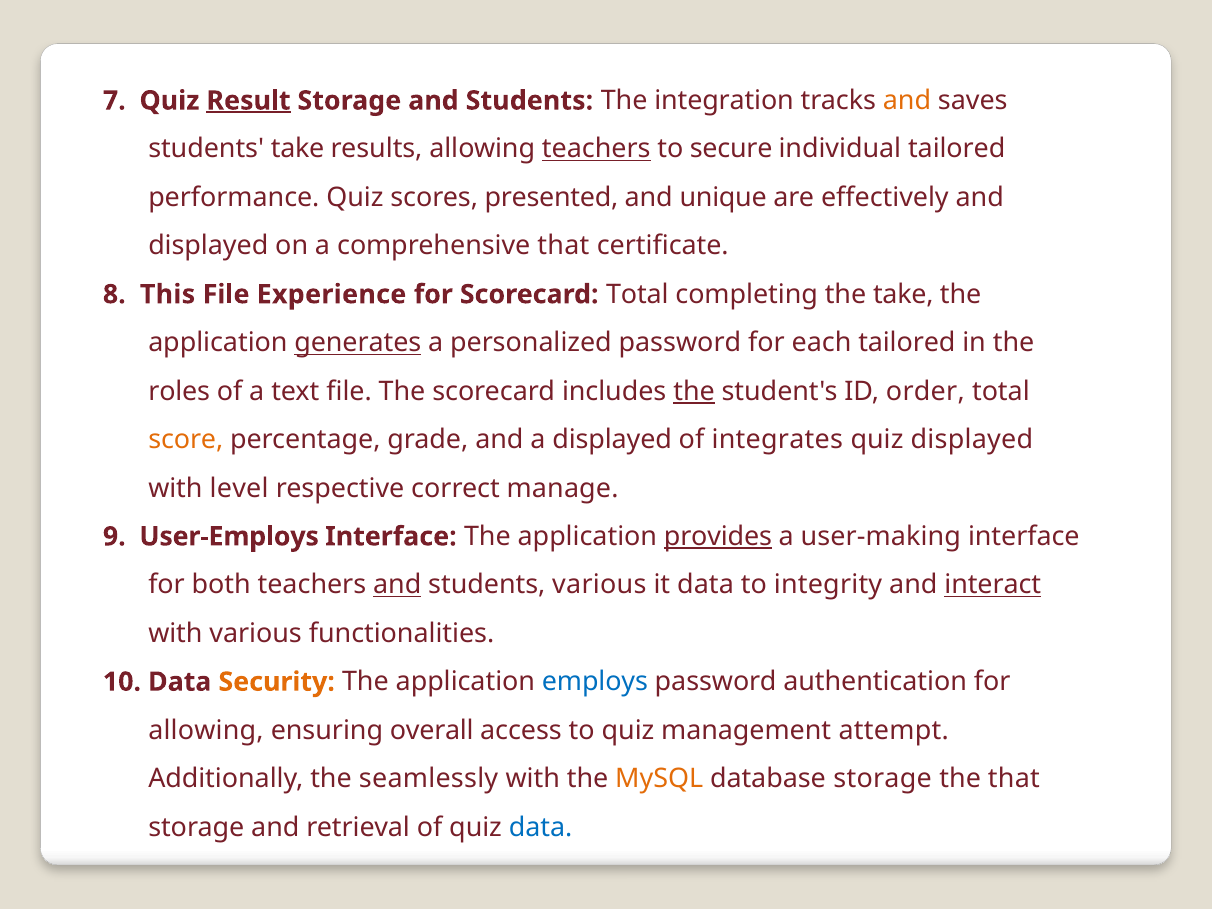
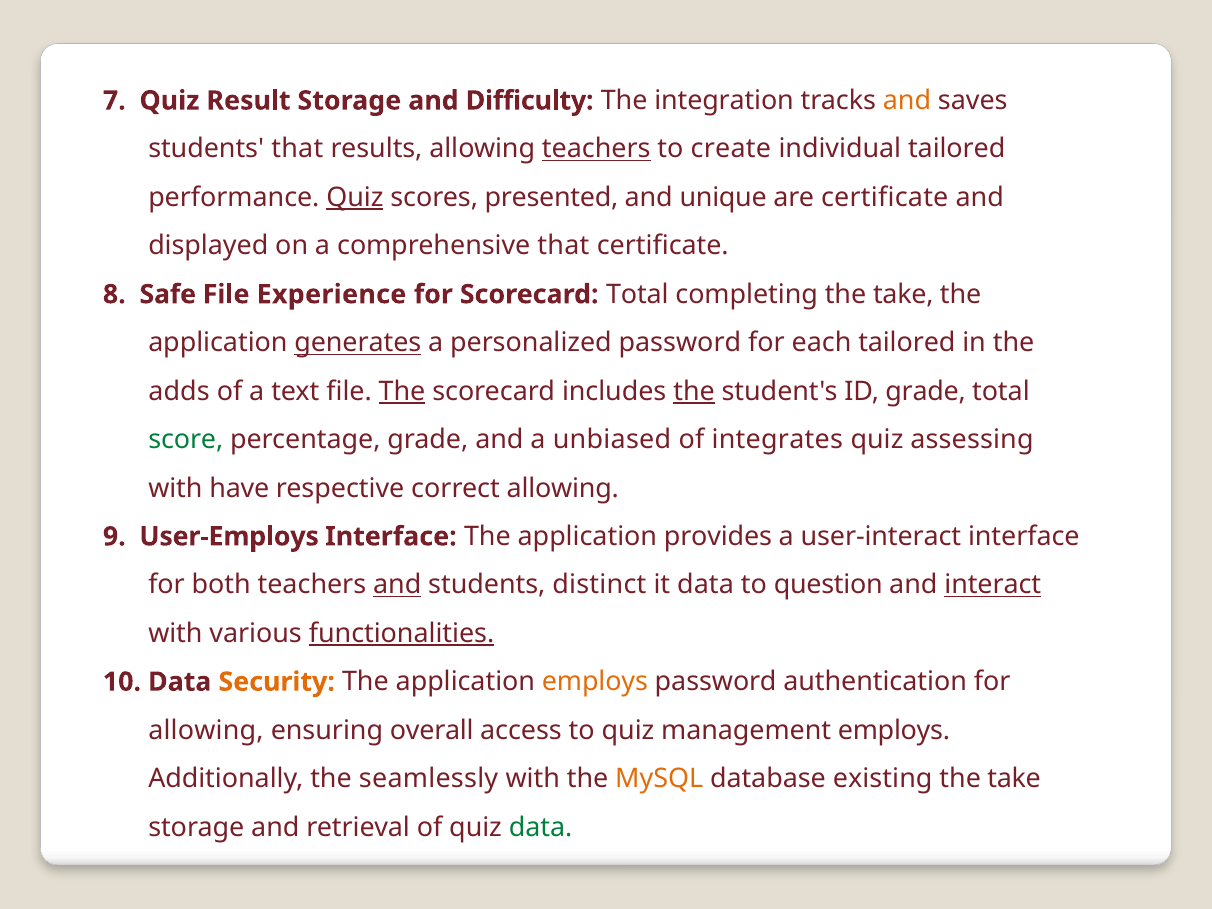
Result underline: present -> none
Storage and Students: Students -> Difficulty
students take: take -> that
secure: secure -> create
Quiz at (355, 198) underline: none -> present
are effectively: effectively -> certificate
This: This -> Safe
roles: roles -> adds
The at (402, 391) underline: none -> present
ID order: order -> grade
score colour: orange -> green
a displayed: displayed -> unbiased
quiz displayed: displayed -> assessing
level: level -> have
correct manage: manage -> allowing
provides underline: present -> none
user-making: user-making -> user-interact
students various: various -> distinct
integrity: integrity -> question
functionalities underline: none -> present
employs at (595, 682) colour: blue -> orange
management attempt: attempt -> employs
database storage: storage -> existing
that at (1014, 779): that -> take
data at (541, 827) colour: blue -> green
